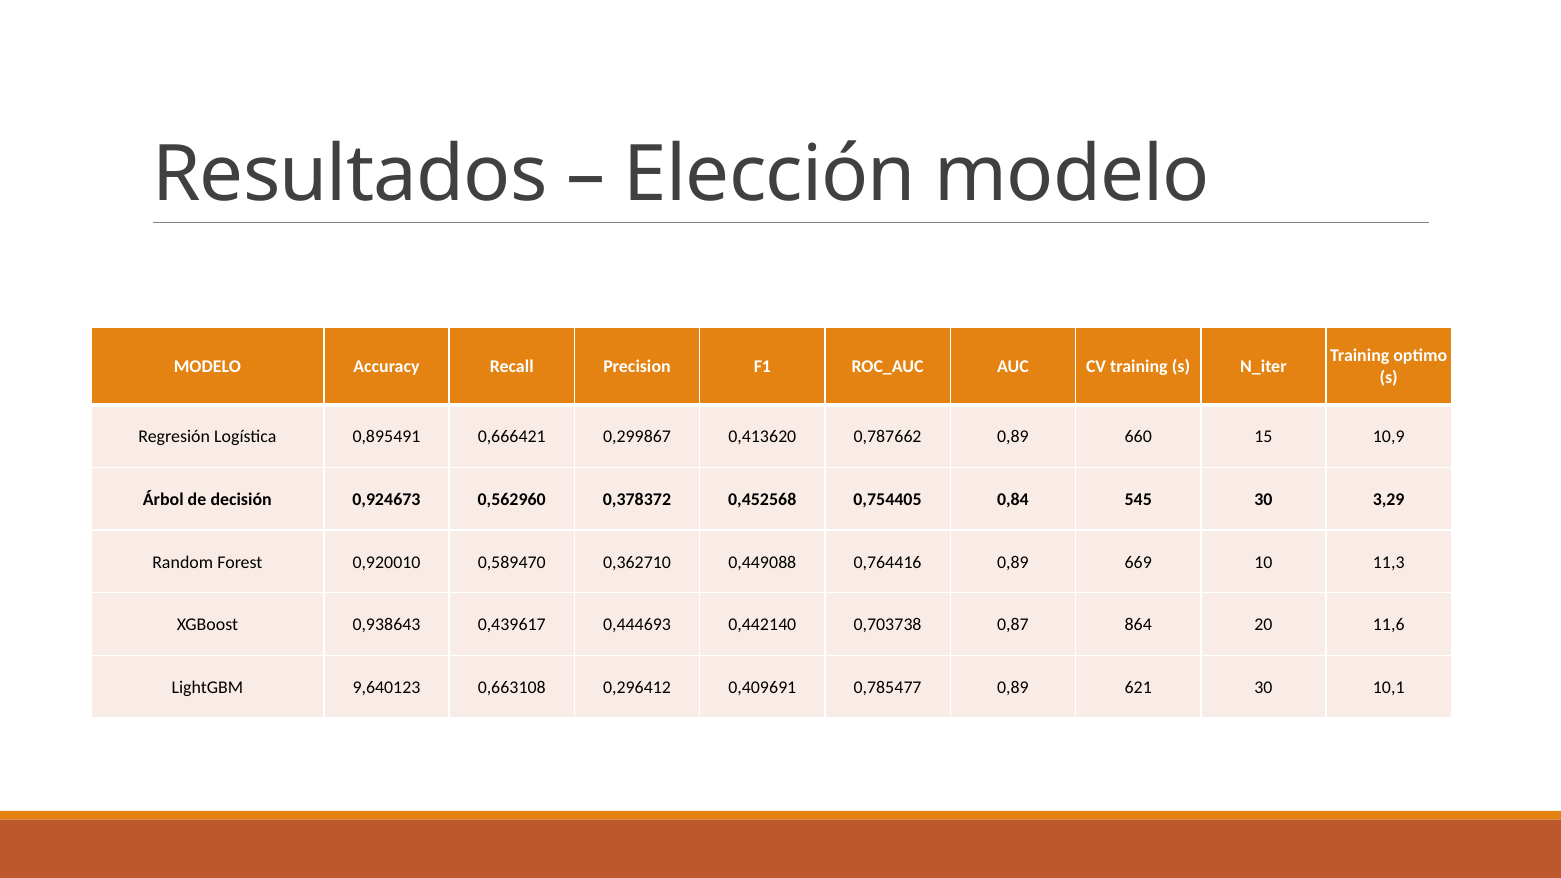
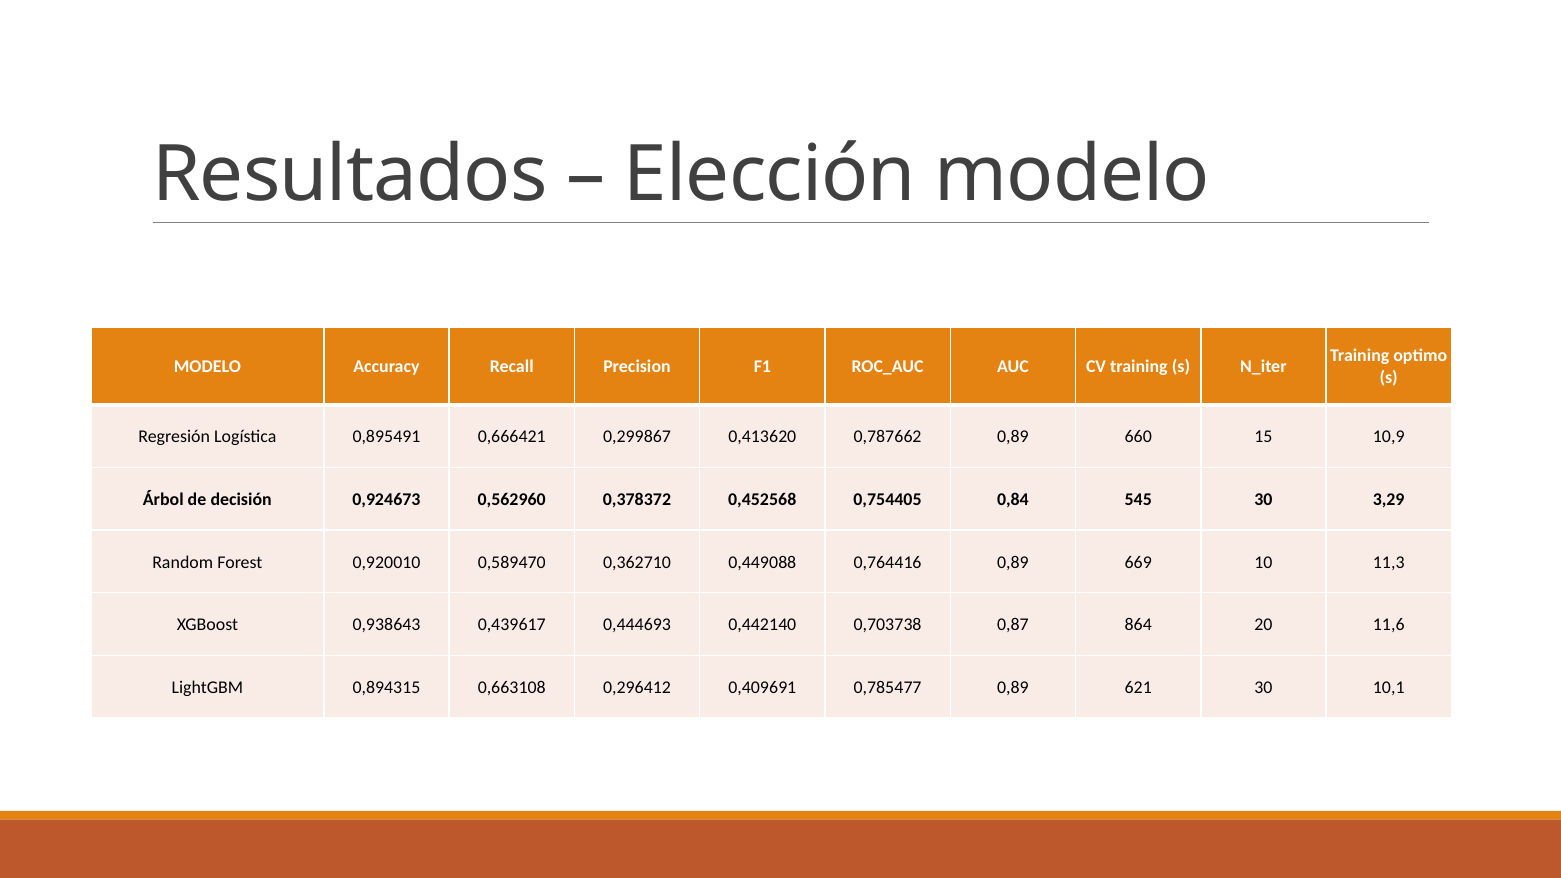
9,640123: 9,640123 -> 0,894315
